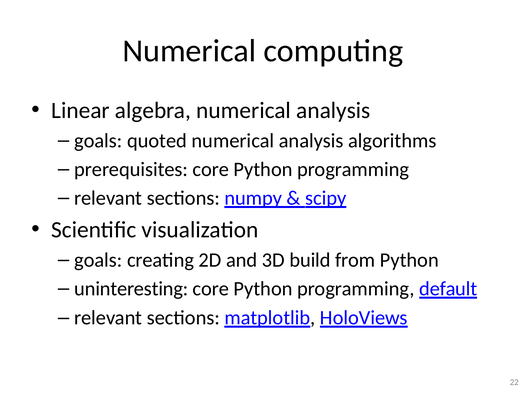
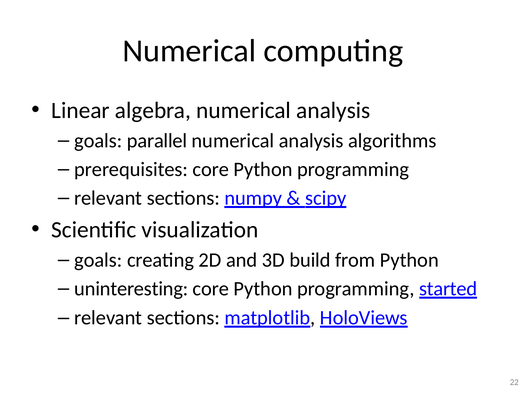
quoted: quoted -> parallel
default: default -> started
